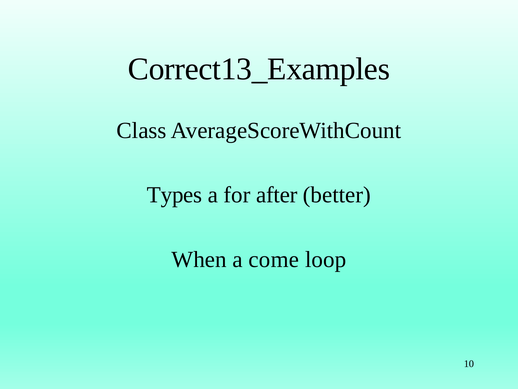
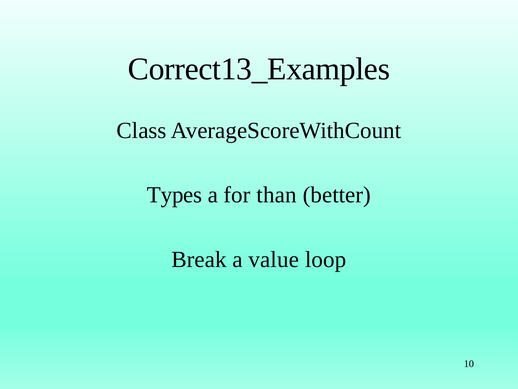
after: after -> than
When: When -> Break
come: come -> value
